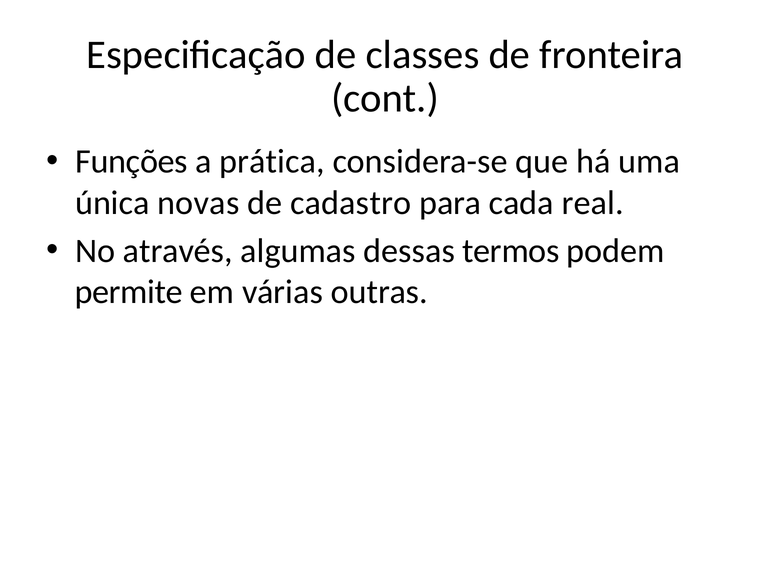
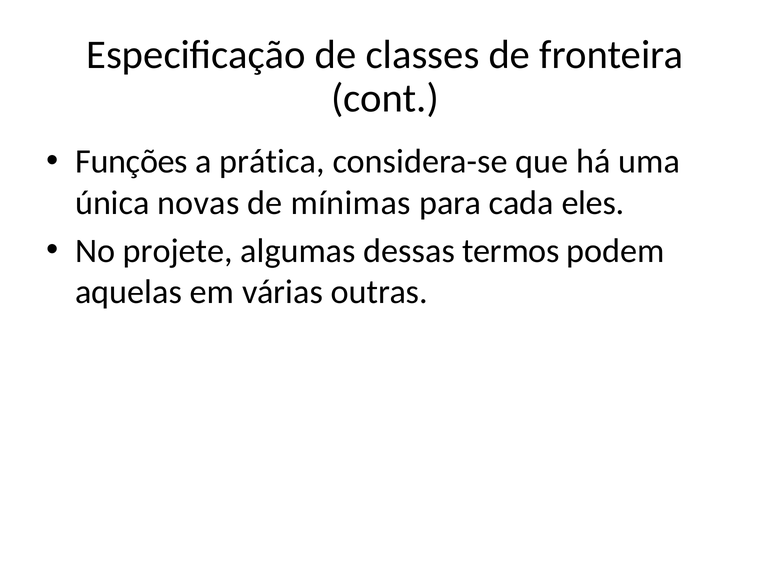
cadastro: cadastro -> mínimas
real: real -> eles
através: através -> projete
permite: permite -> aquelas
